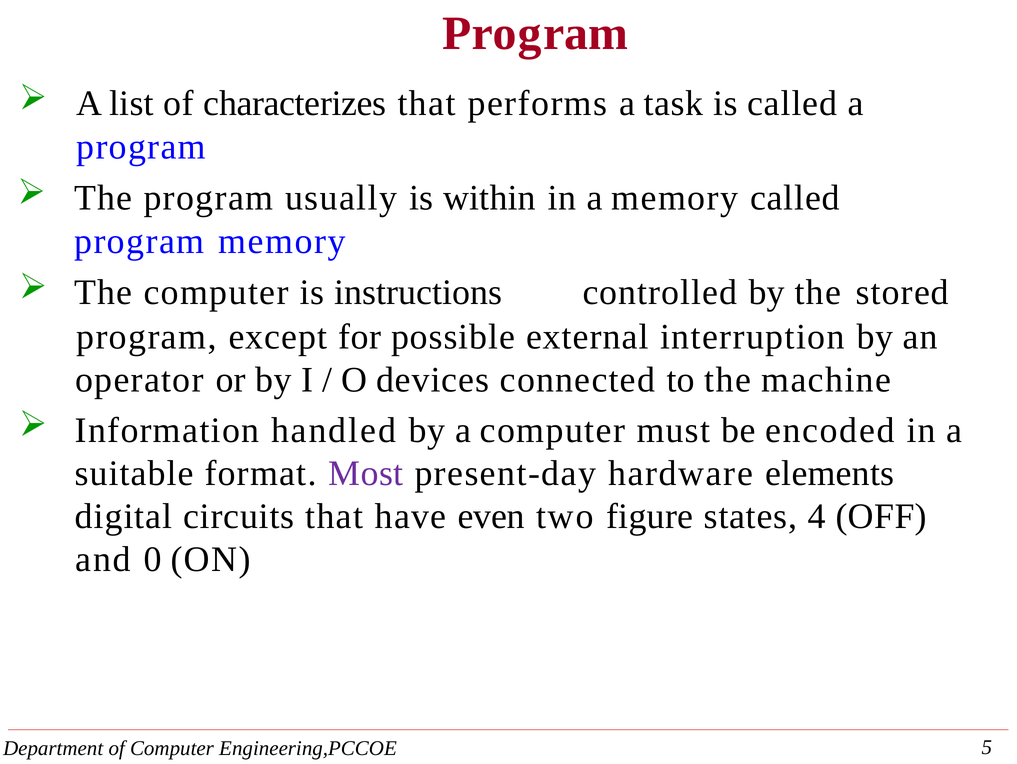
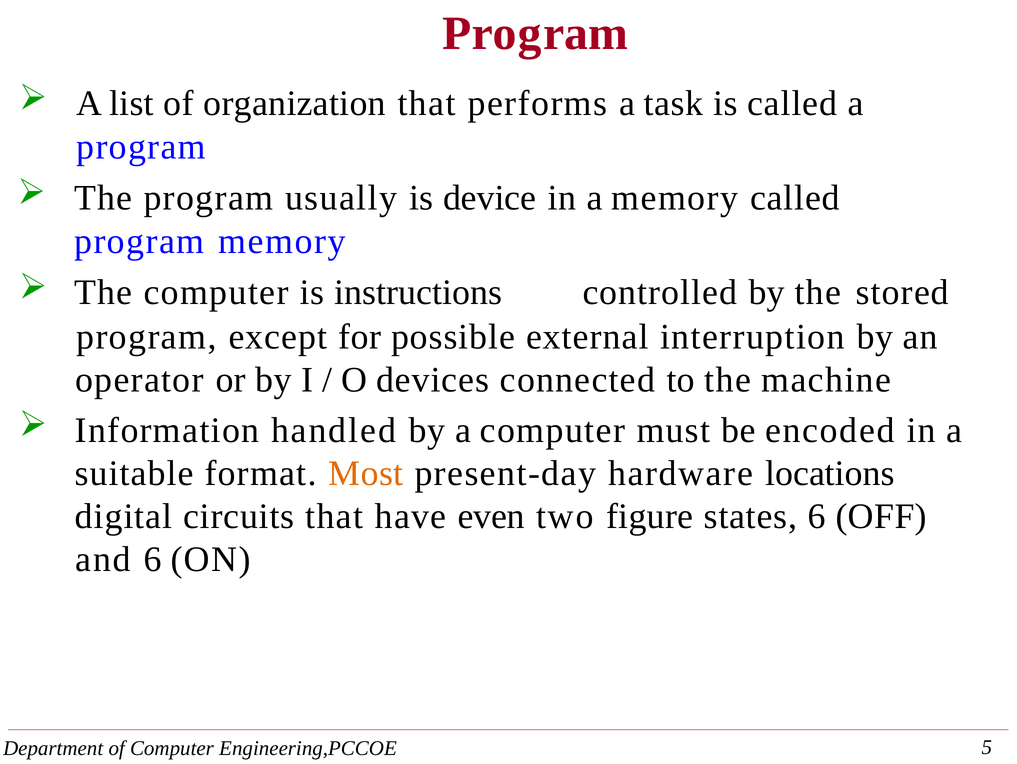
characterizes: characterizes -> organization
within: within -> device
Most colour: purple -> orange
elements: elements -> locations
states 4: 4 -> 6
and 0: 0 -> 6
